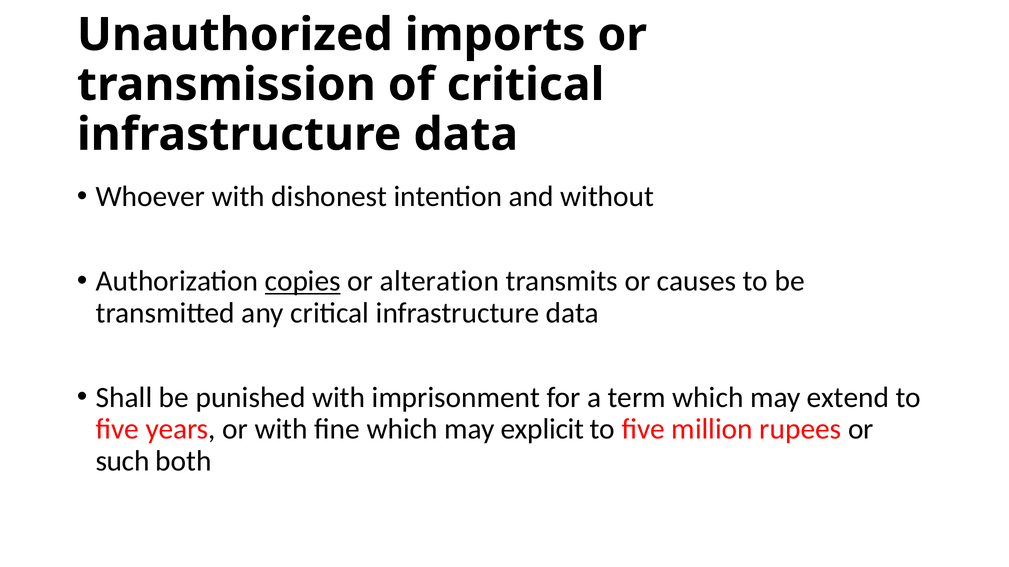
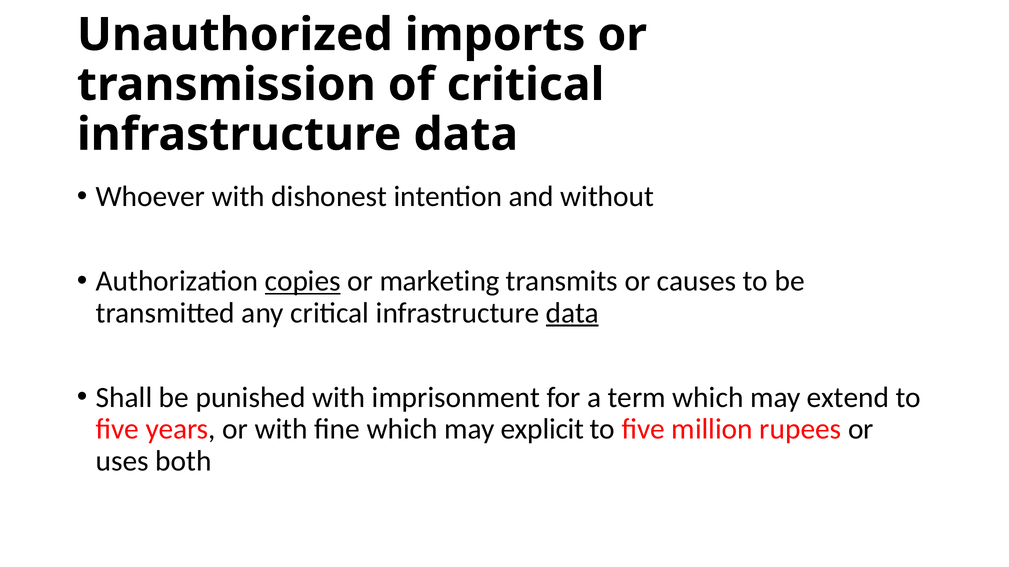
alteration: alteration -> marketing
data at (572, 313) underline: none -> present
such: such -> uses
